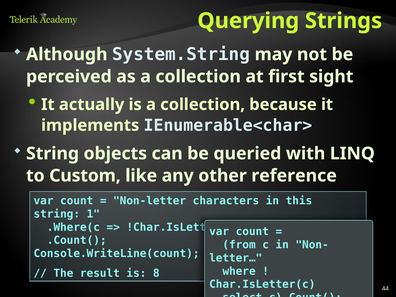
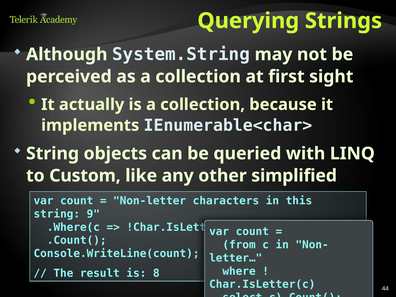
reference: reference -> simplified
1: 1 -> 9
